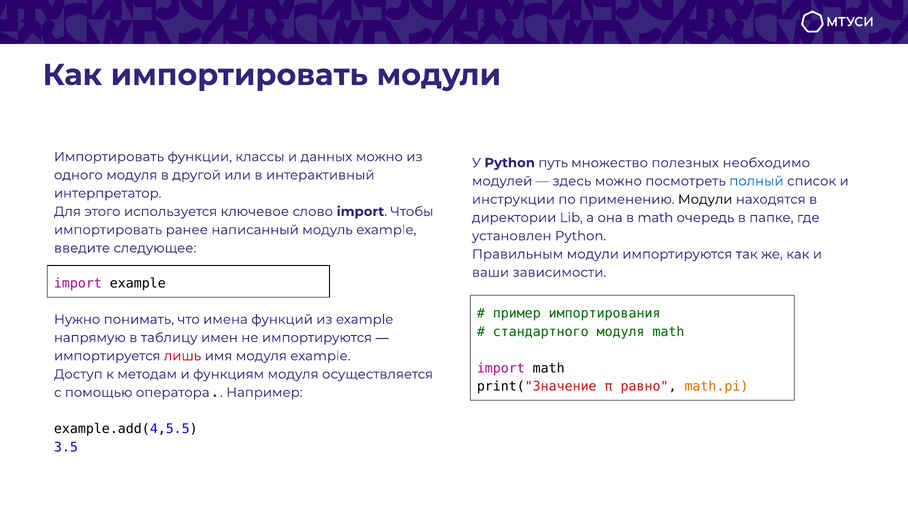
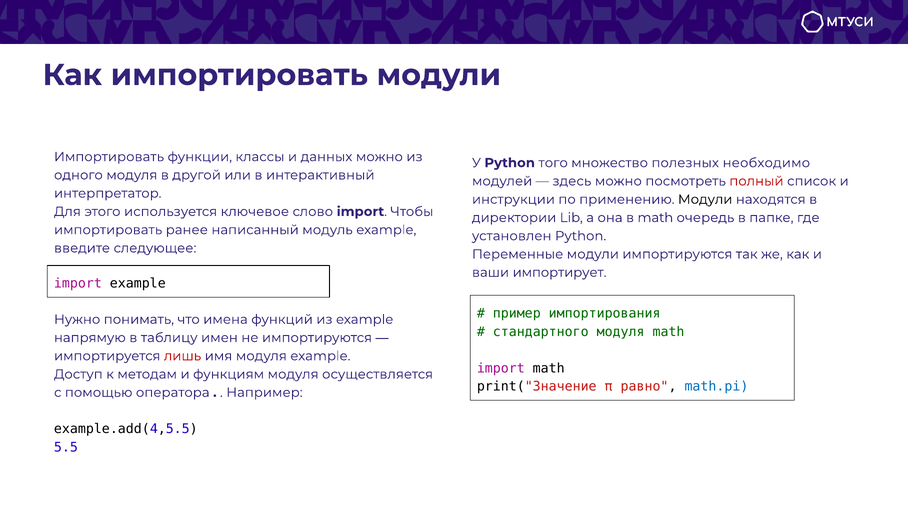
путь: путь -> того
полный colour: blue -> red
Правильным: Правильным -> Переменные
зависимости: зависимости -> импортирует
math.pi colour: orange -> blue
3.5: 3.5 -> 5.5
